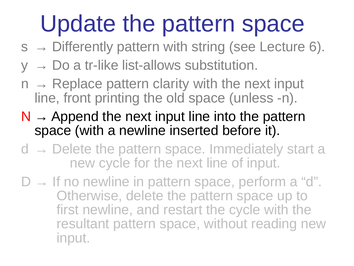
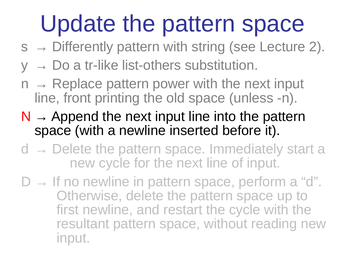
6: 6 -> 2
list-allows: list-allows -> list-others
clarity: clarity -> power
